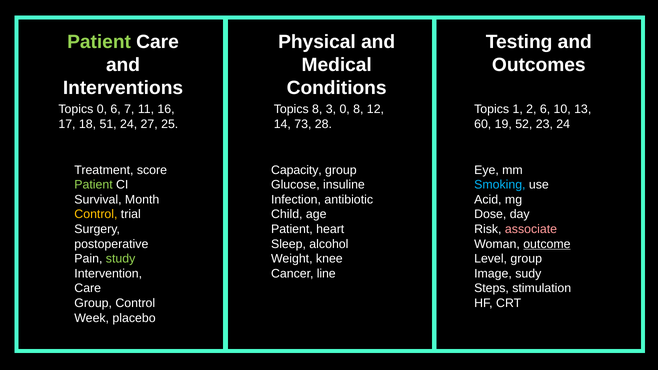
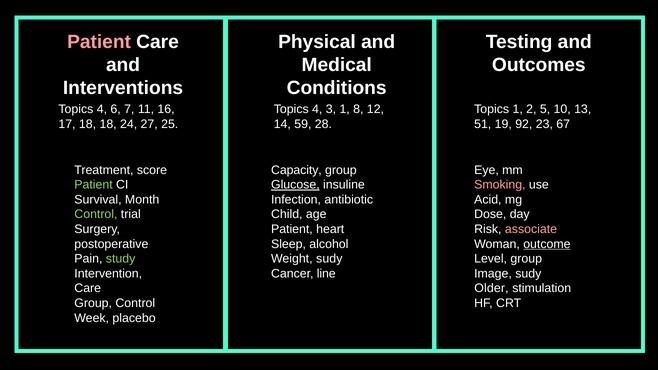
Patient at (99, 42) colour: light green -> pink
0 at (102, 109): 0 -> 4
8 at (317, 109): 8 -> 4
3 0: 0 -> 1
2 6: 6 -> 5
18 51: 51 -> 18
73: 73 -> 59
60: 60 -> 51
52: 52 -> 92
23 24: 24 -> 67
Glucose underline: none -> present
Smoking colour: light blue -> pink
Control at (96, 214) colour: yellow -> light green
Weight knee: knee -> sudy
Steps: Steps -> Older
